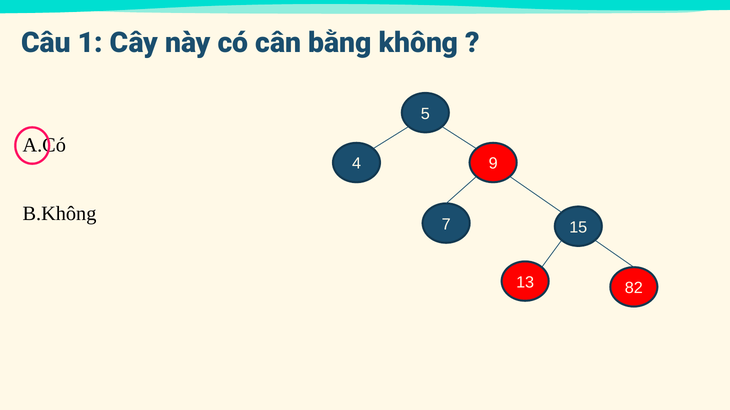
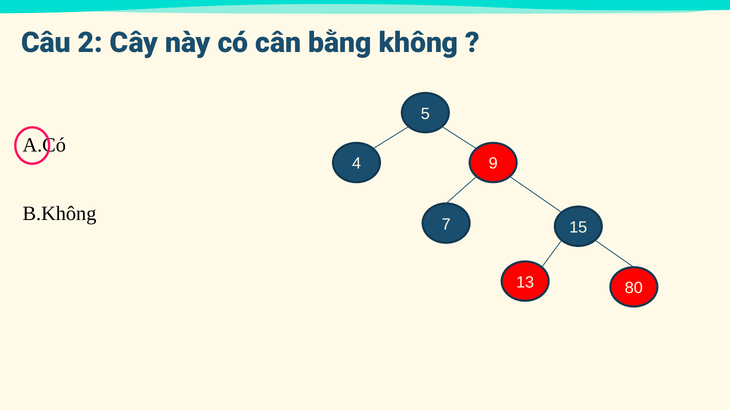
1: 1 -> 2
82: 82 -> 80
